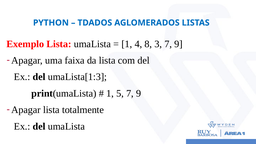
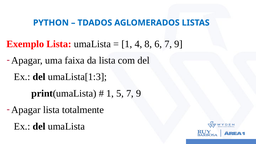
3: 3 -> 6
